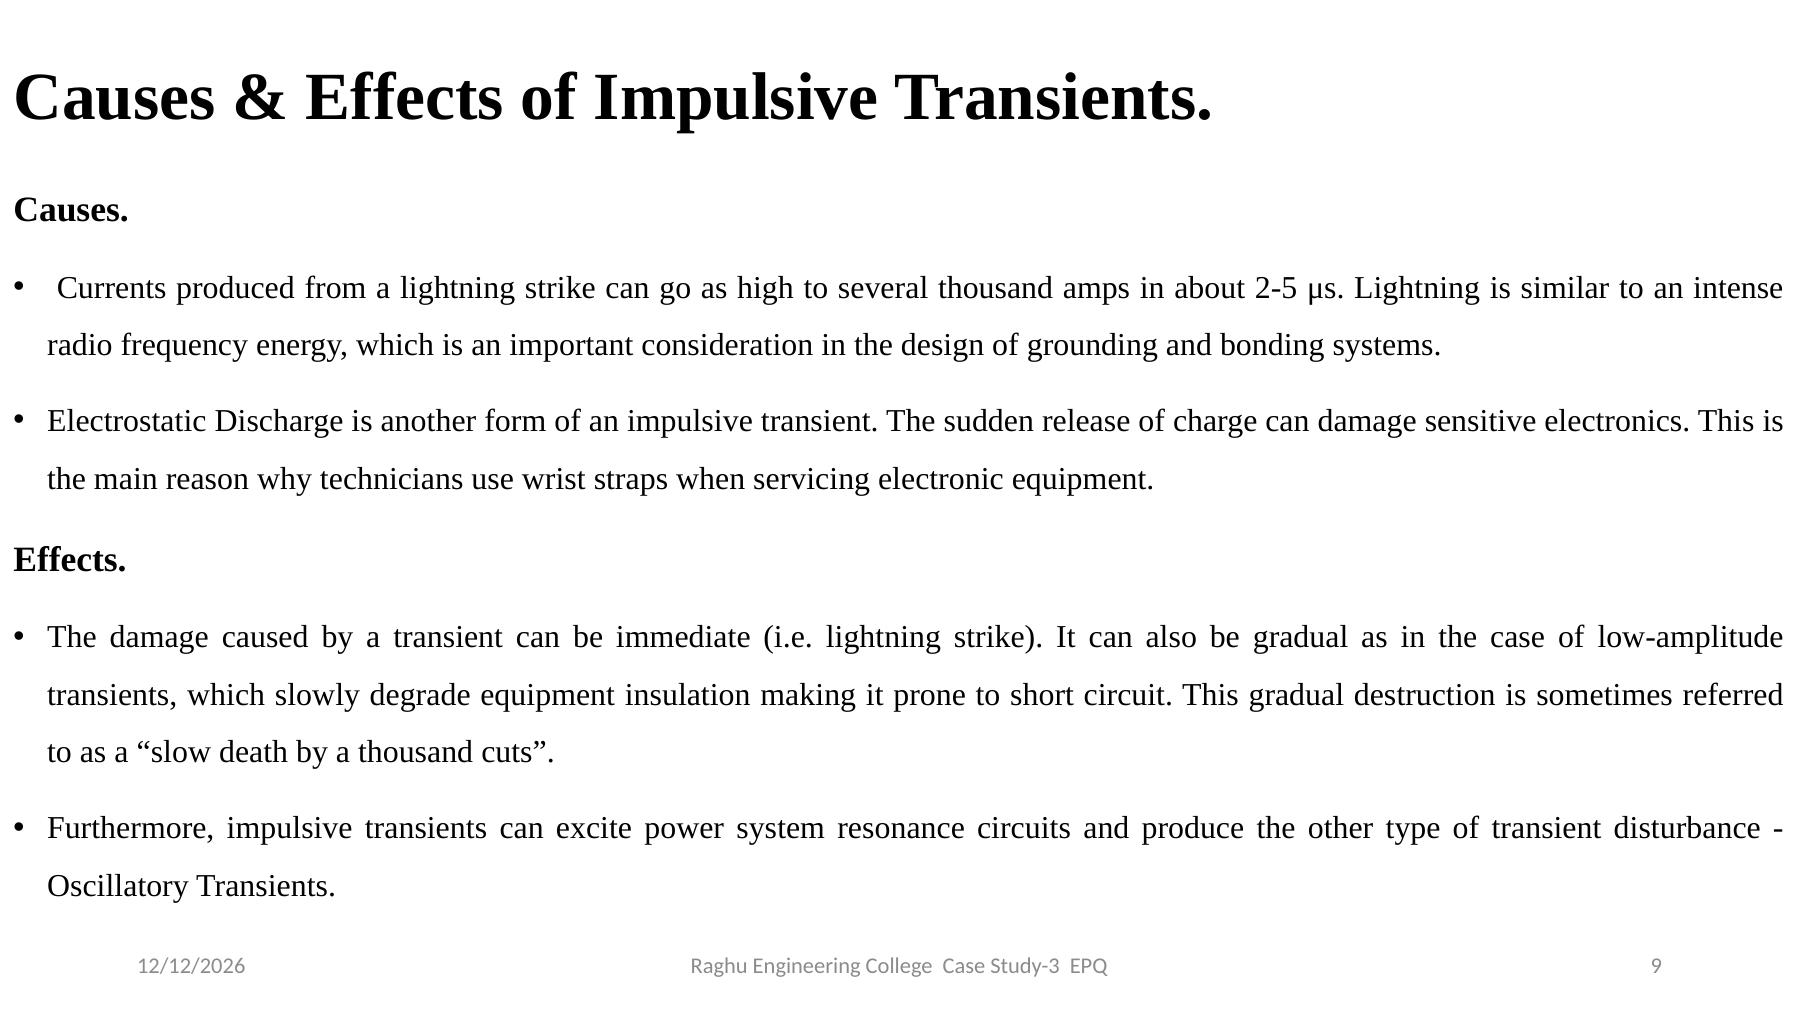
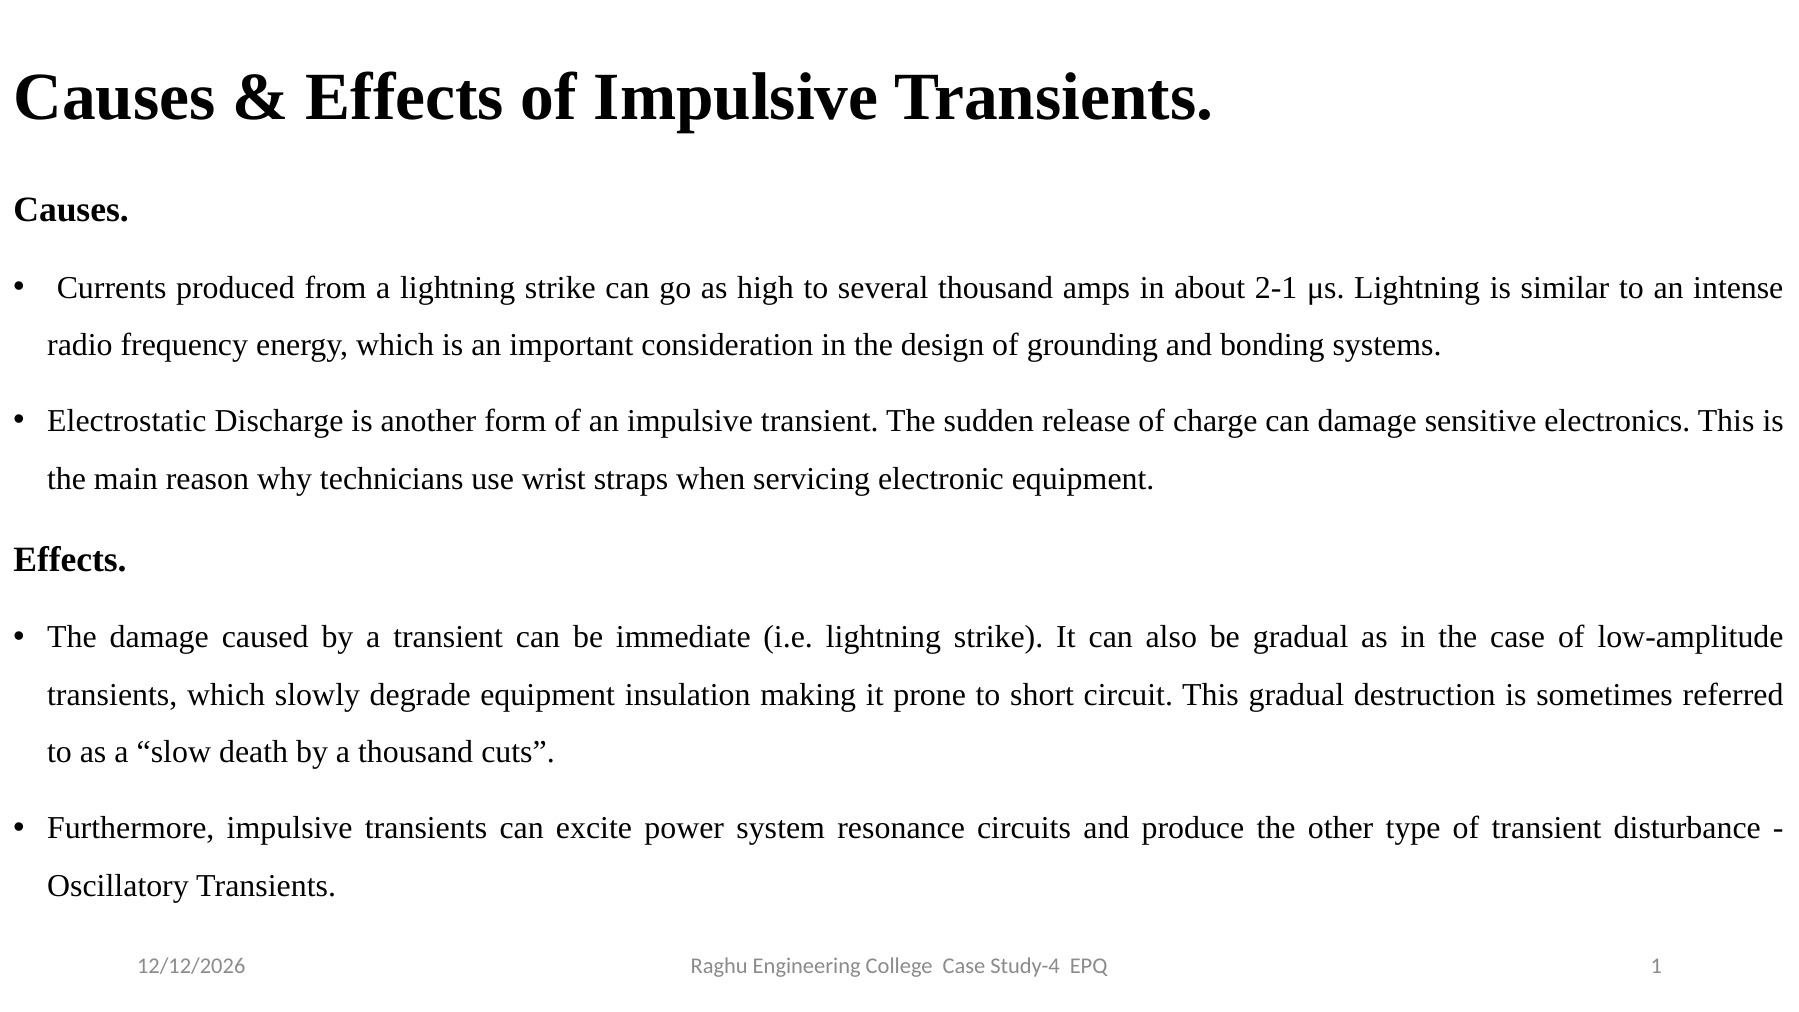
2-5: 2-5 -> 2-1
Study-3: Study-3 -> Study-4
9: 9 -> 1
